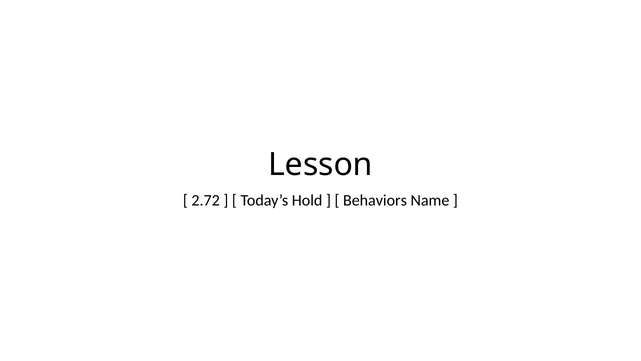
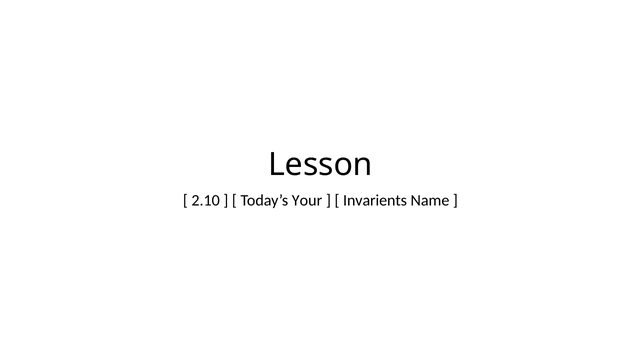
2.72: 2.72 -> 2.10
Hold: Hold -> Your
Behaviors: Behaviors -> Invarients
